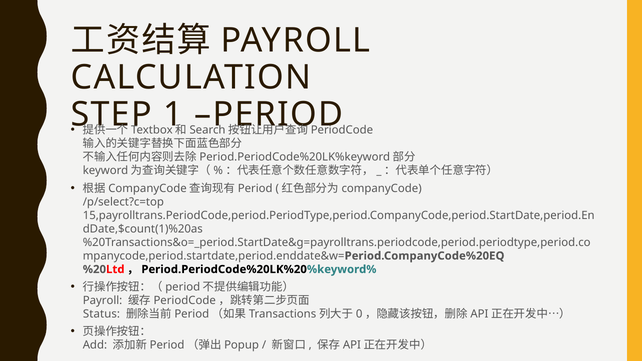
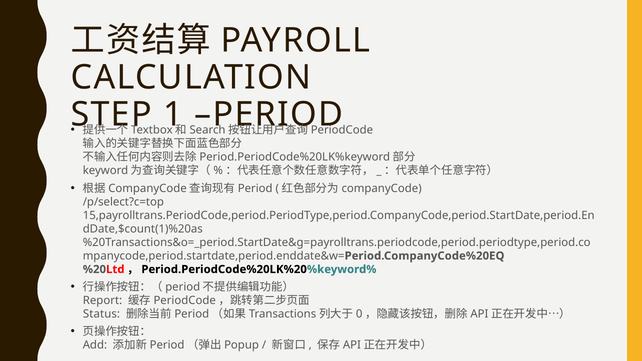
Payroll at (103, 301): Payroll -> Report
